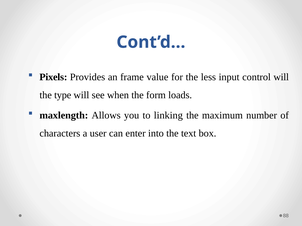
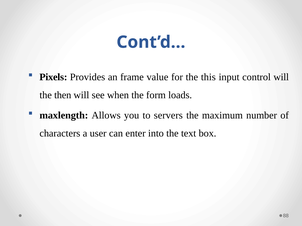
less: less -> this
type: type -> then
linking: linking -> servers
